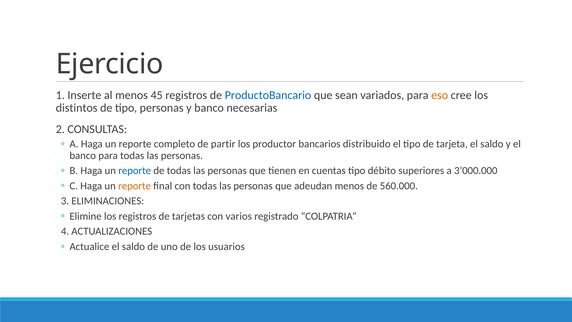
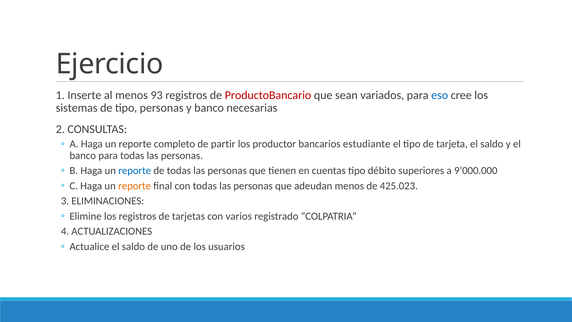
45: 45 -> 93
ProductoBancario colour: blue -> red
eso colour: orange -> blue
distintos: distintos -> sistemas
distribuido: distribuido -> estudiante
3’000.000: 3’000.000 -> 9’000.000
560.000: 560.000 -> 425.023
